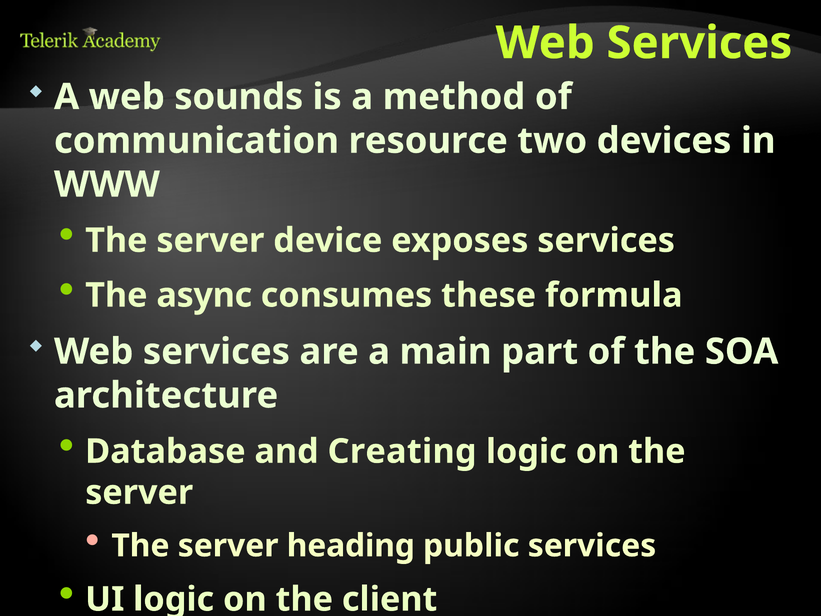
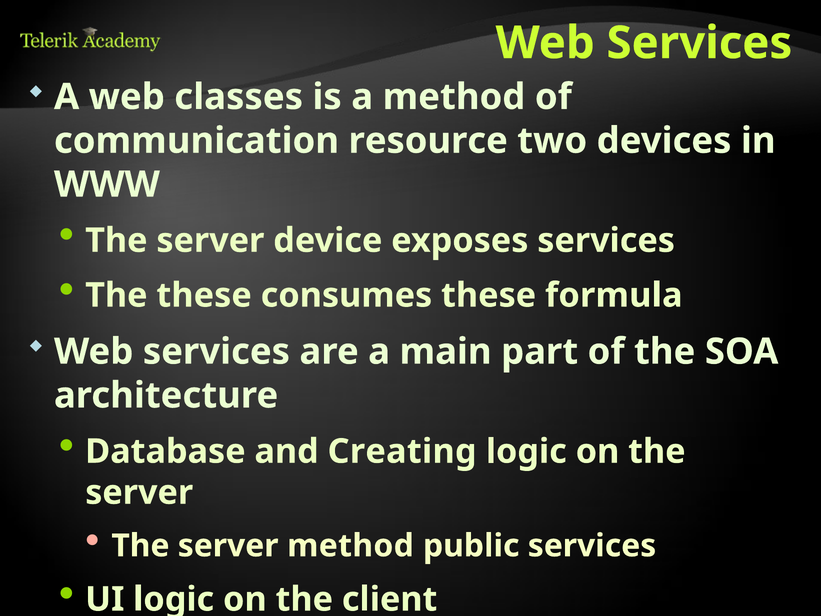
sounds: sounds -> classes
The async: async -> these
server heading: heading -> method
